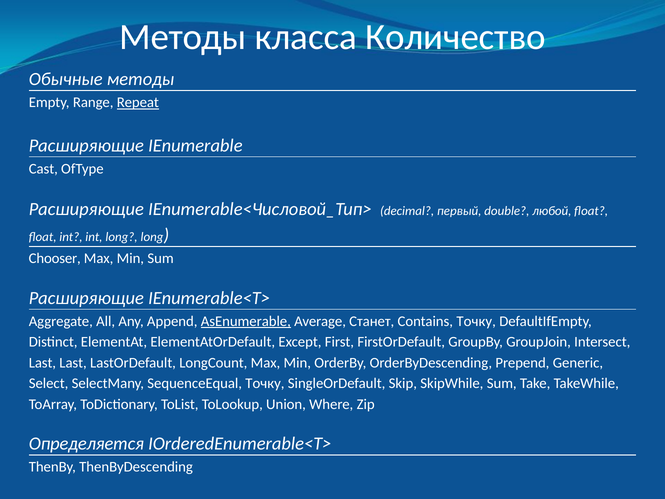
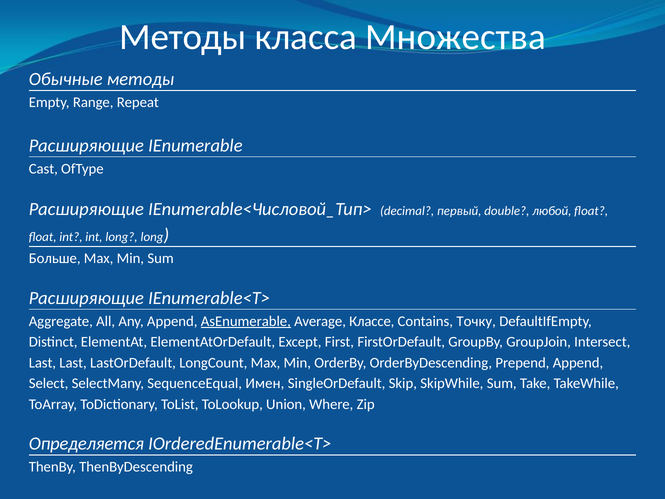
Количество: Количество -> Множества
Repeat underline: present -> none
Chooser: Chooser -> Больше
Станет: Станет -> Классе
Prepend Generic: Generic -> Append
SequenceEqual Точку: Точку -> Имен
